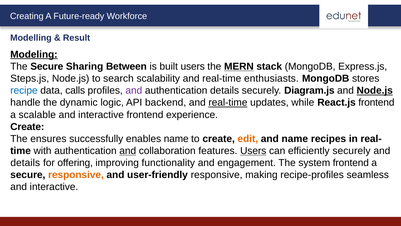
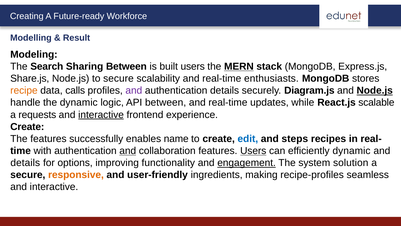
Modeling underline: present -> none
The Secure: Secure -> Search
Steps.js: Steps.js -> Share.js
to search: search -> secure
recipe colour: blue -> orange
API backend: backend -> between
real-time at (228, 102) underline: present -> none
React.js frontend: frontend -> scalable
scalable: scalable -> requests
interactive at (101, 114) underline: none -> present
The ensures: ensures -> features
edit colour: orange -> blue
and name: name -> steps
efficiently securely: securely -> dynamic
offering: offering -> options
engagement underline: none -> present
system frontend: frontend -> solution
user-friendly responsive: responsive -> ingredients
